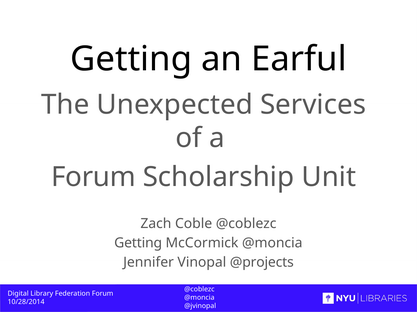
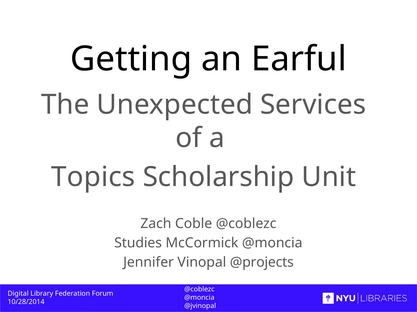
Forum at (93, 177): Forum -> Topics
Getting at (138, 243): Getting -> Studies
